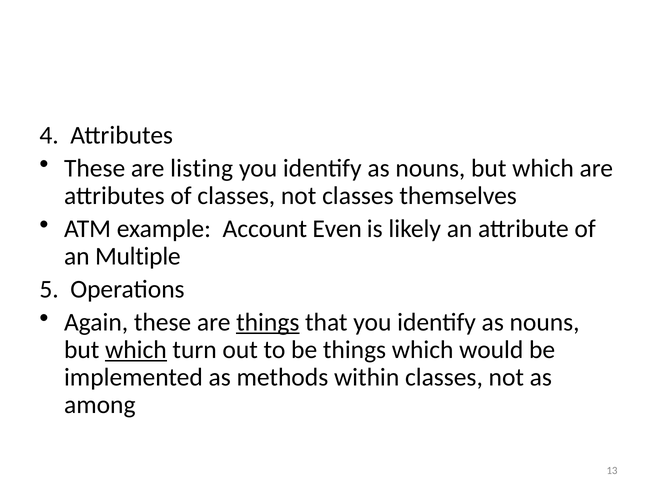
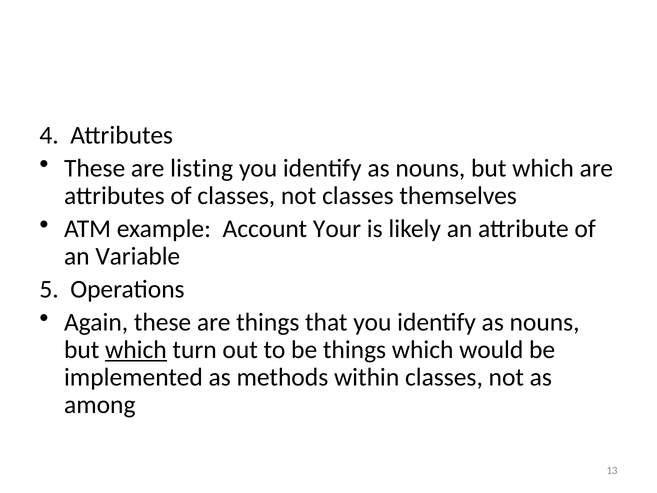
Even: Even -> Your
Multiple: Multiple -> Variable
things at (268, 322) underline: present -> none
